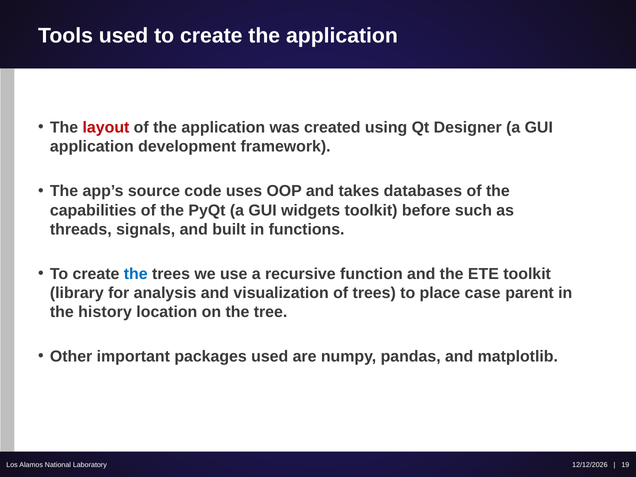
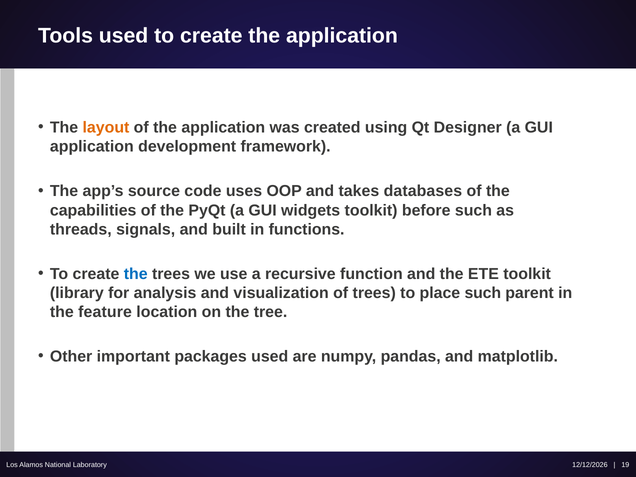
layout colour: red -> orange
place case: case -> such
history: history -> feature
